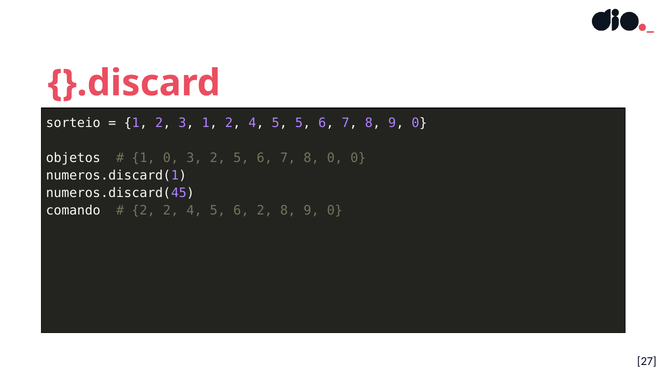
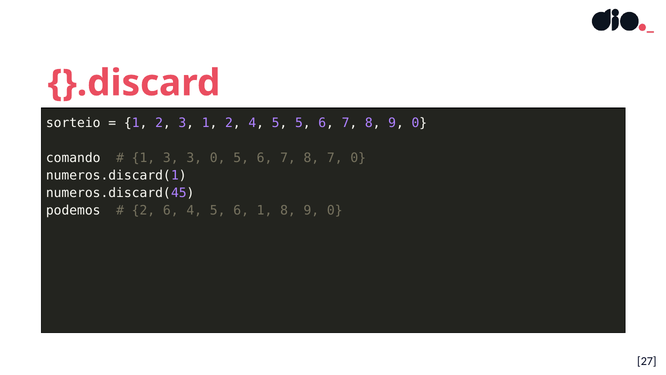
objetos: objetos -> comando
1 0: 0 -> 3
3 2: 2 -> 0
8 0: 0 -> 7
comando: comando -> podemos
2 2: 2 -> 6
6 2: 2 -> 1
